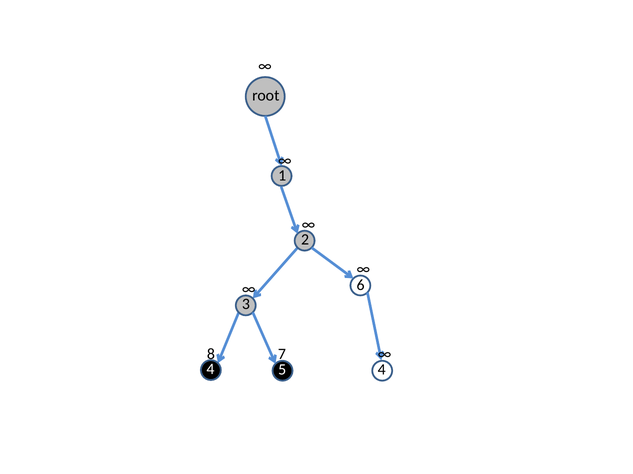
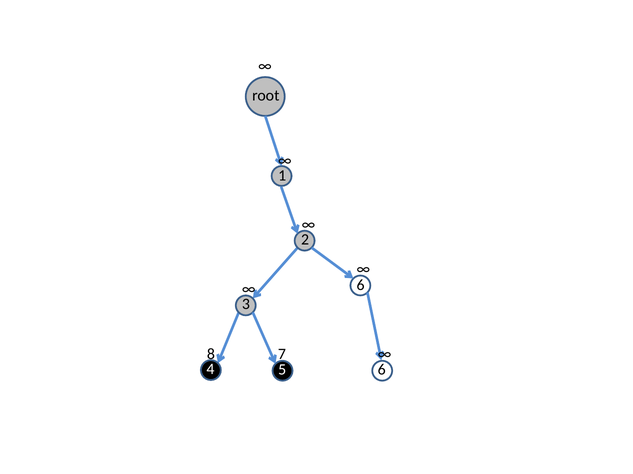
4 4: 4 -> 6
